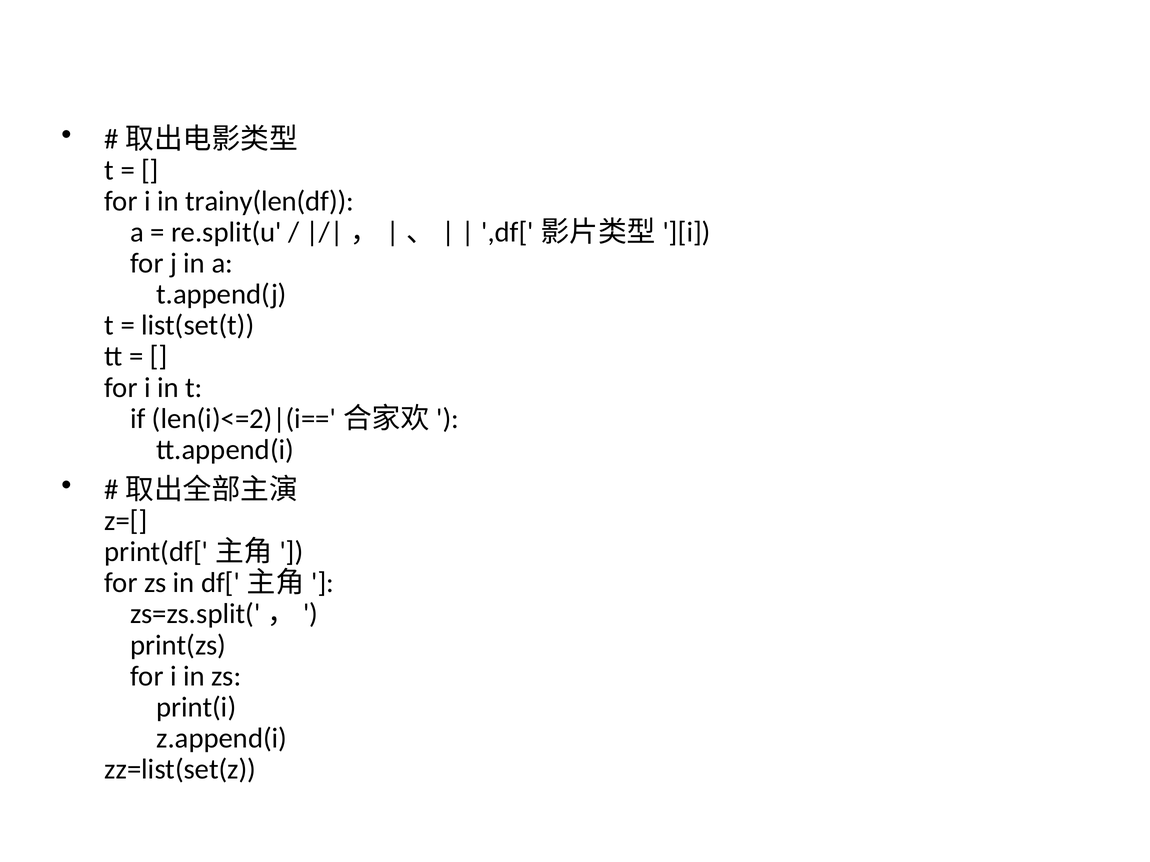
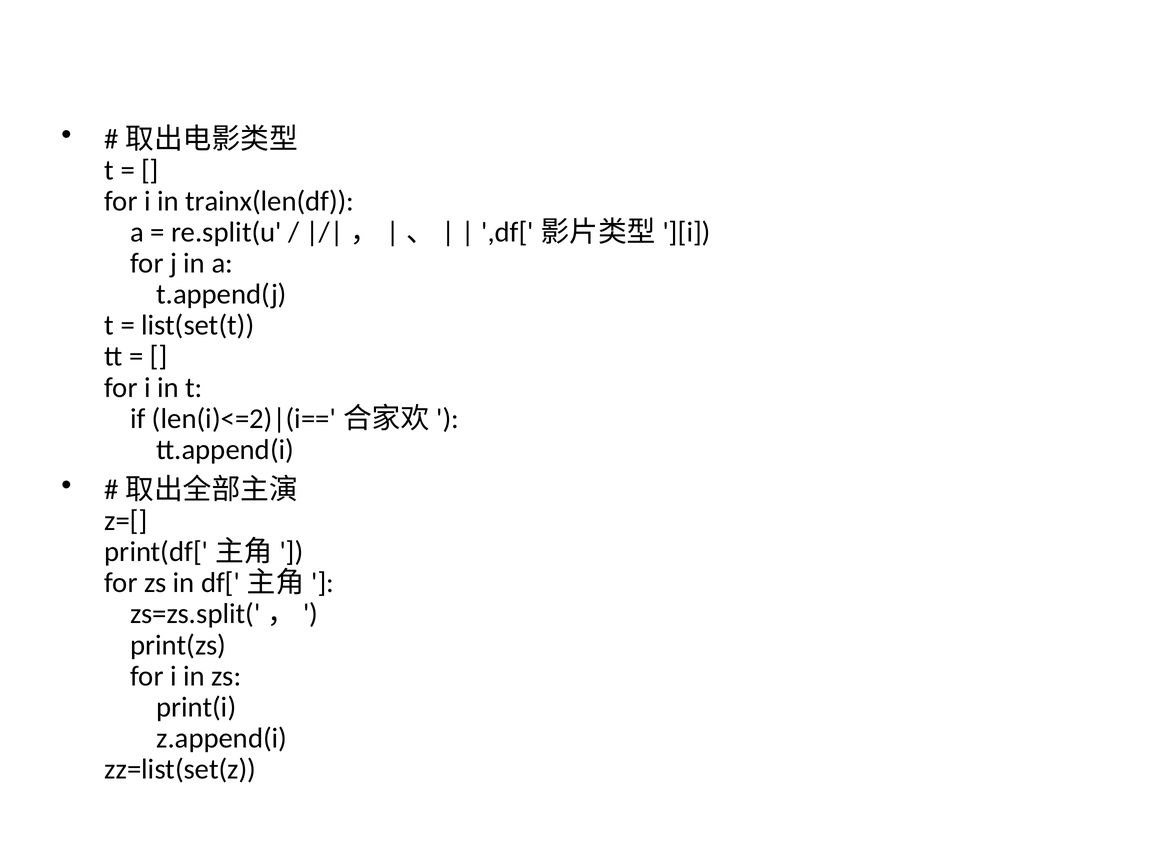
trainy(len(df: trainy(len(df -> trainx(len(df
